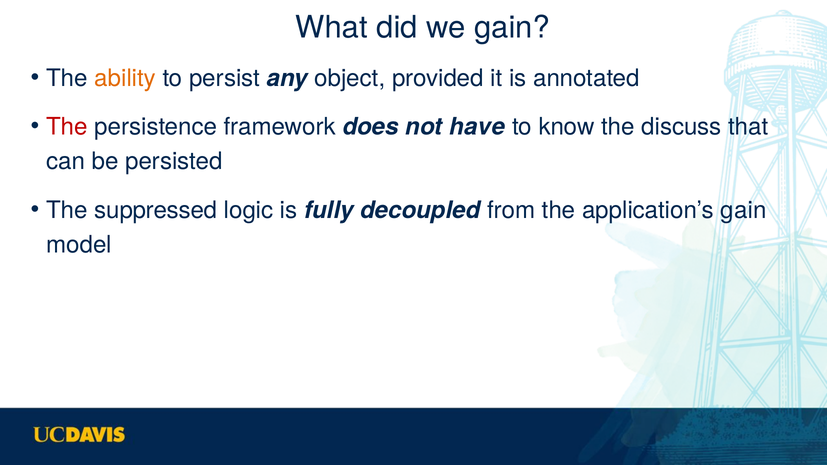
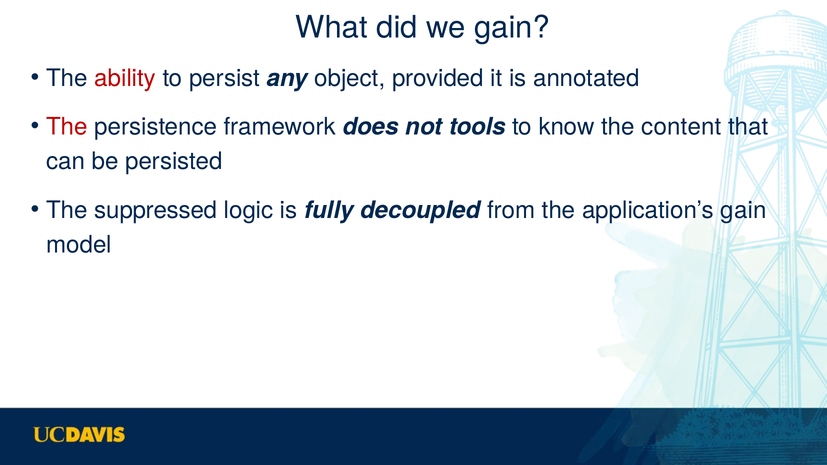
ability colour: orange -> red
have: have -> tools
discuss: discuss -> content
